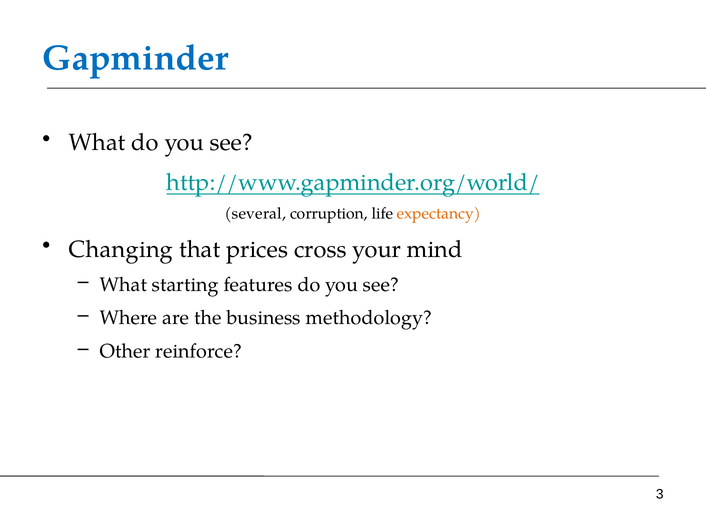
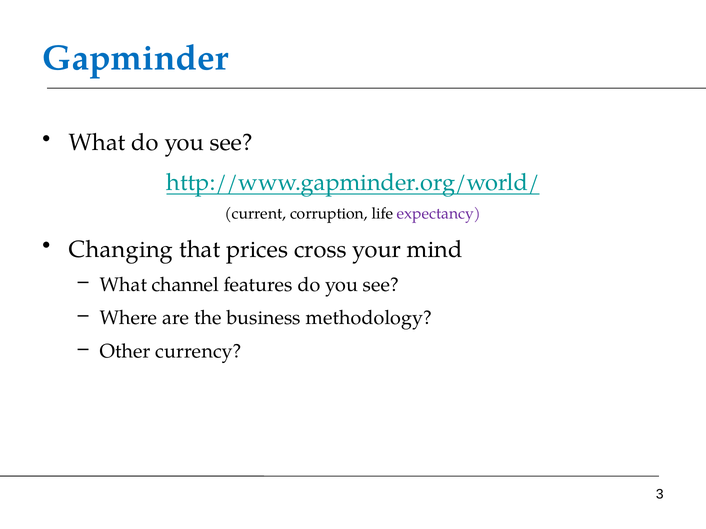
several: several -> current
expectancy colour: orange -> purple
starting: starting -> channel
reinforce: reinforce -> currency
